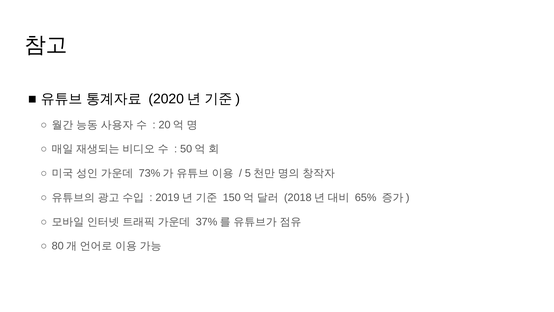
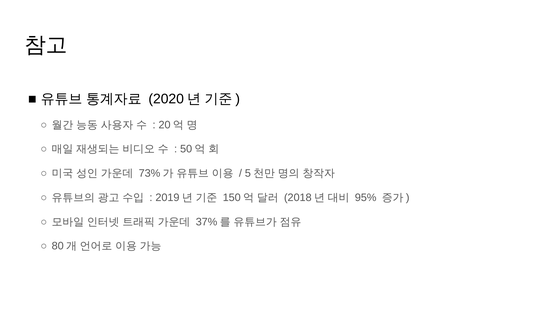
65%: 65% -> 95%
